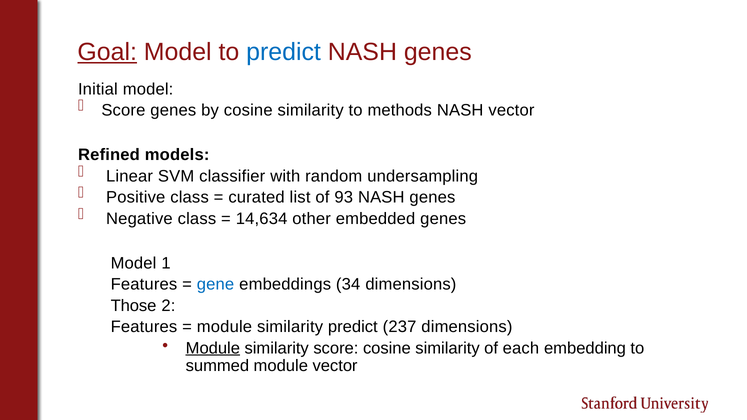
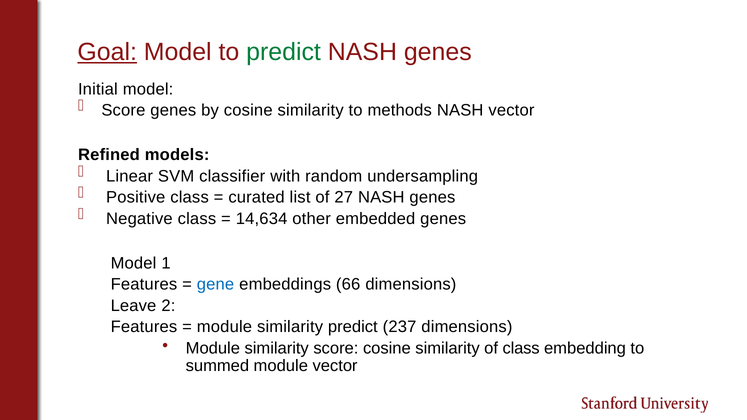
predict at (284, 52) colour: blue -> green
93: 93 -> 27
34: 34 -> 66
Those: Those -> Leave
Module at (213, 348) underline: present -> none
of each: each -> class
